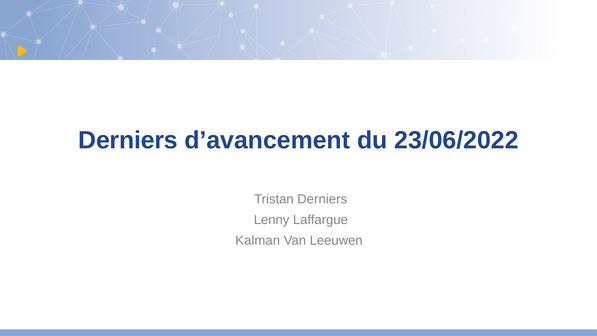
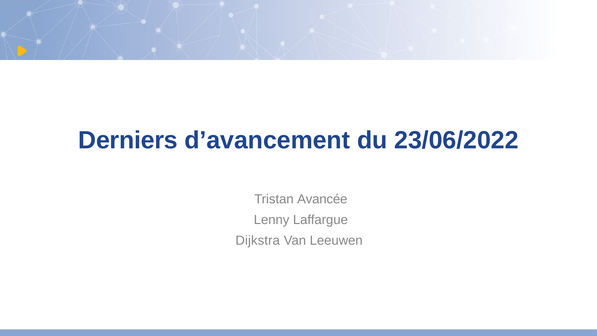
Tristan Derniers: Derniers -> Avancée
Kalman: Kalman -> Dijkstra
